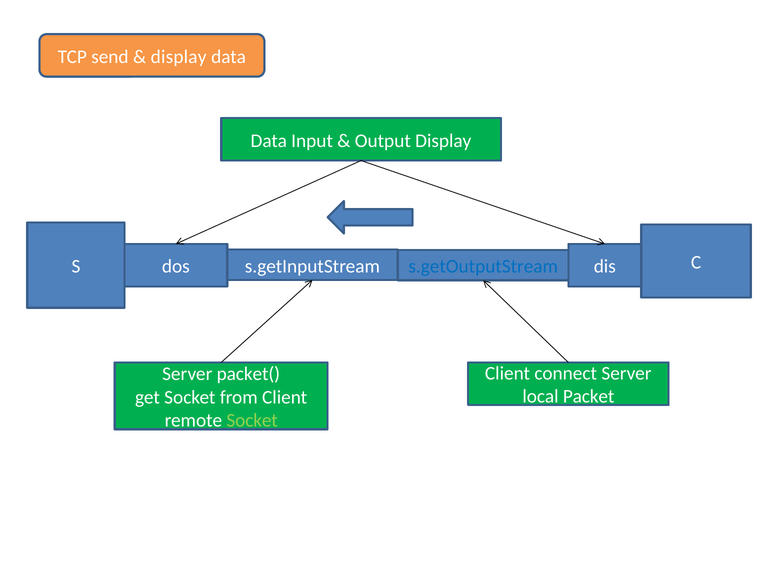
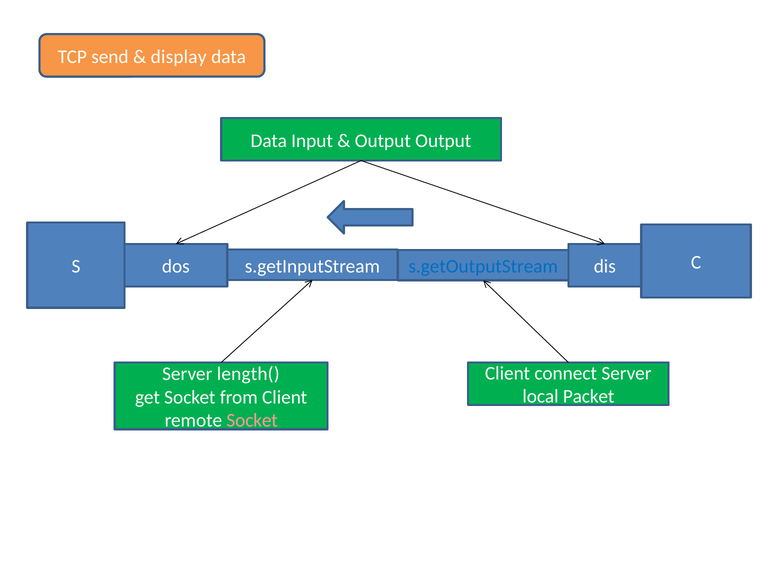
Output Display: Display -> Output
packet(: packet( -> length(
Socket at (252, 420) colour: light green -> pink
